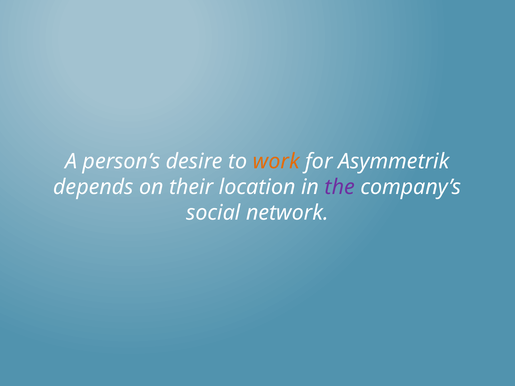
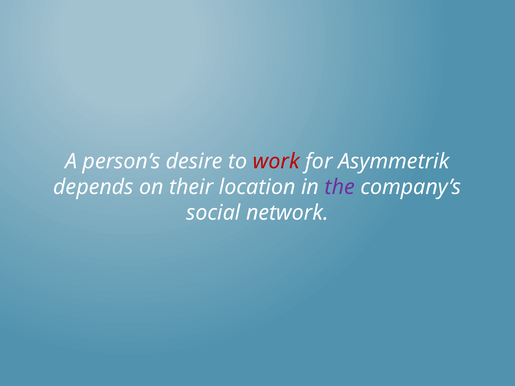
work colour: orange -> red
